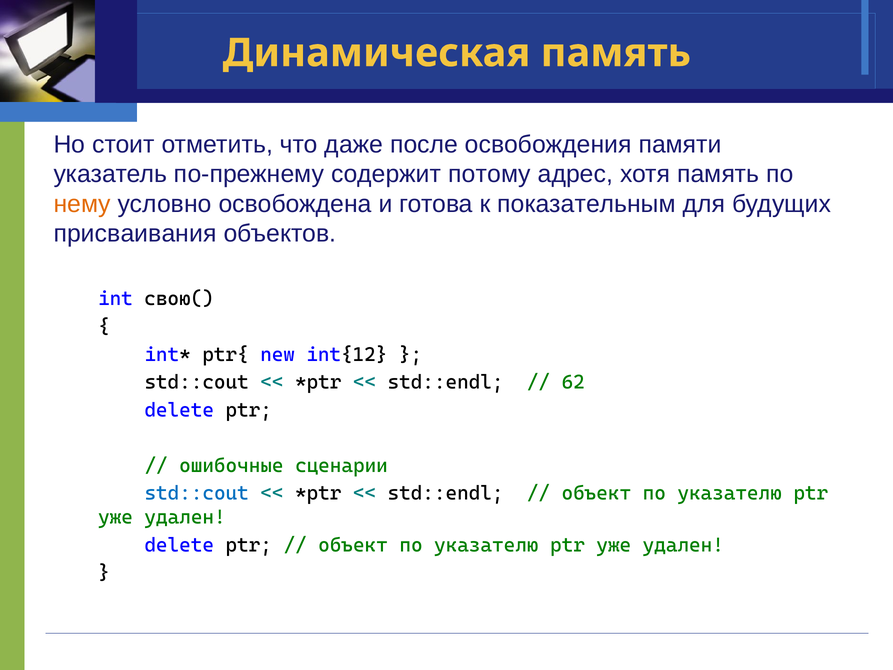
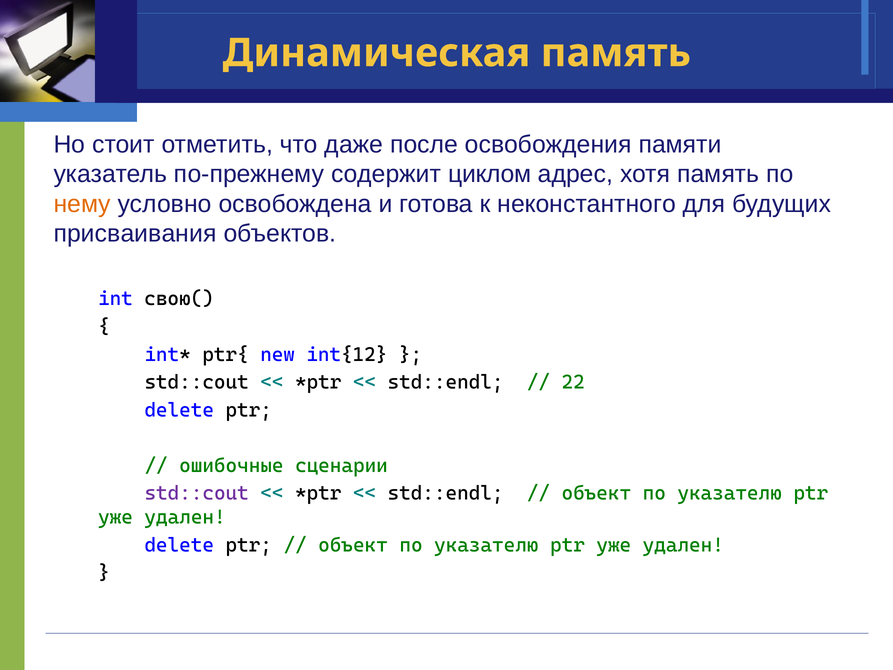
потому: потому -> циклом
показательным: показательным -> неконстантного
62: 62 -> 22
std::cout at (197, 493) colour: blue -> purple
